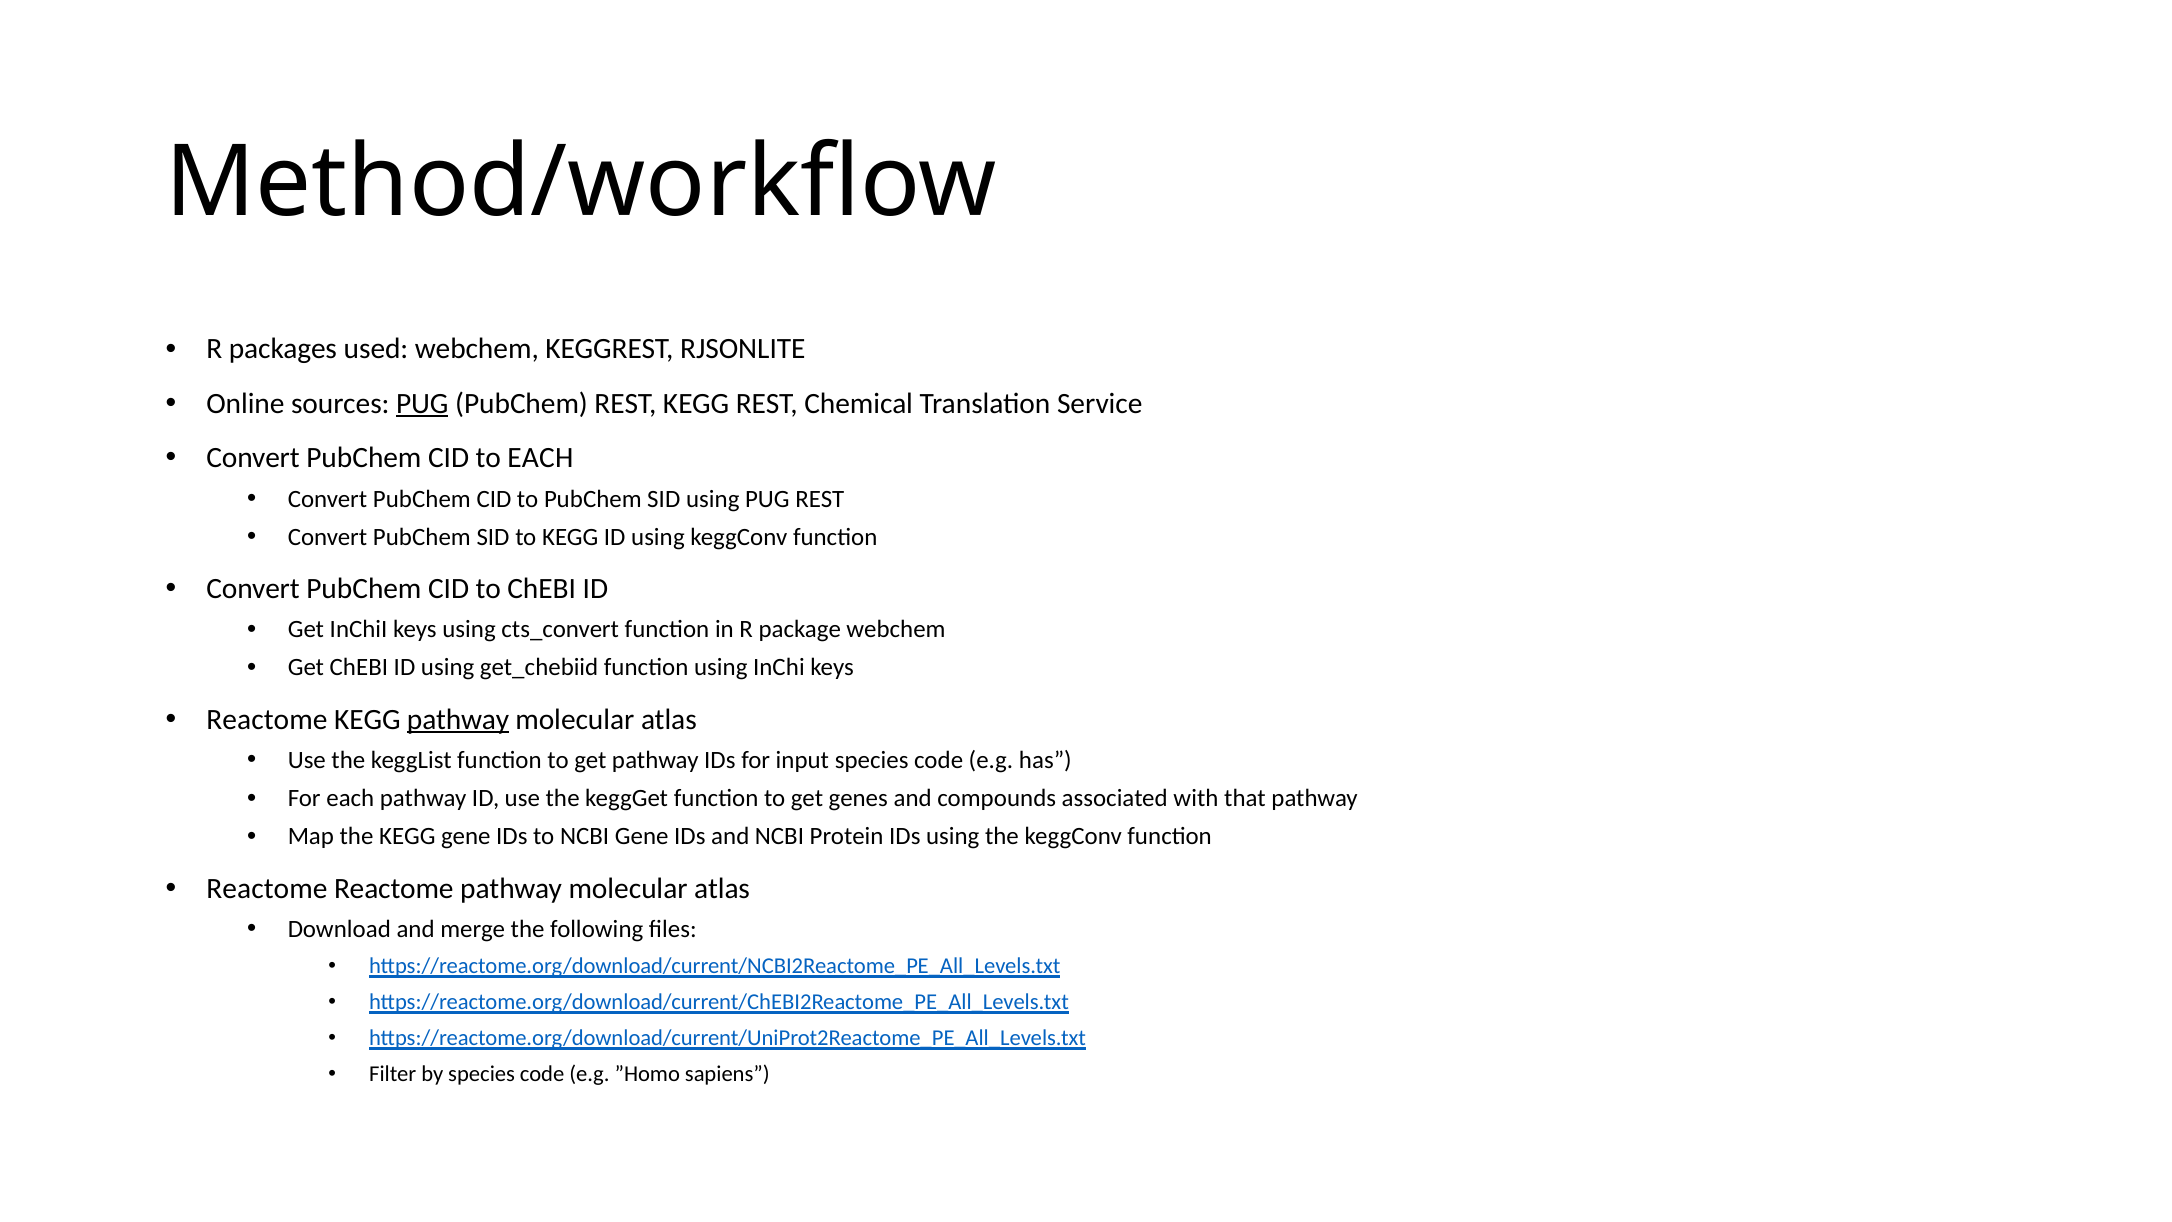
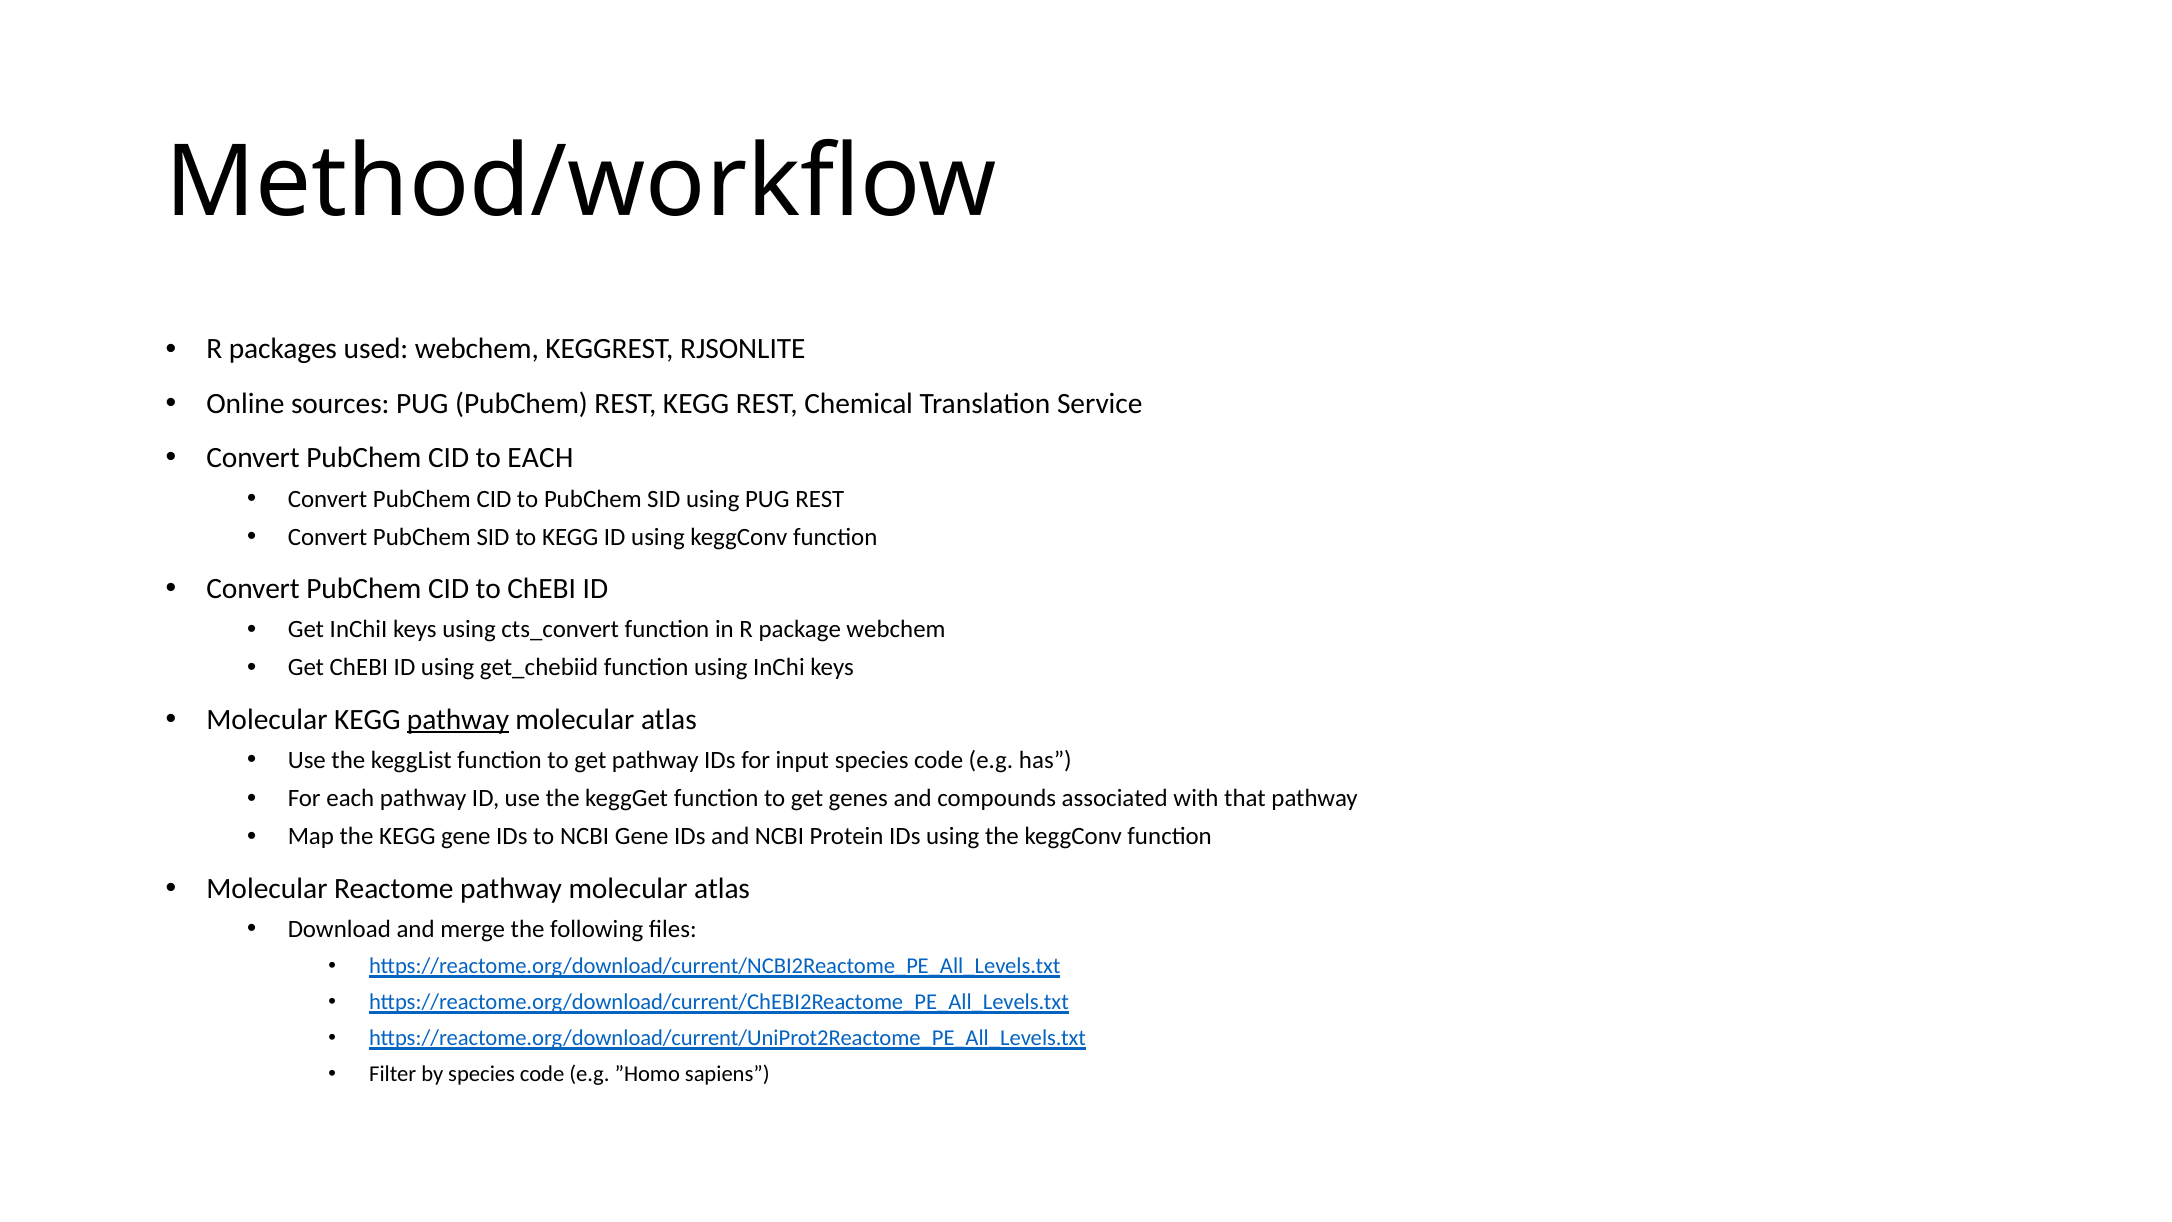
PUG at (422, 404) underline: present -> none
Reactome at (267, 720): Reactome -> Molecular
Reactome at (267, 888): Reactome -> Molecular
